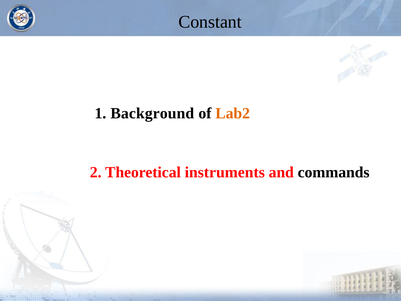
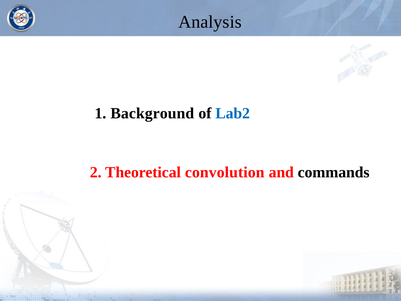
Constant: Constant -> Analysis
Lab2 colour: orange -> blue
instruments: instruments -> convolution
